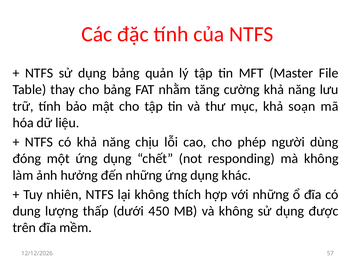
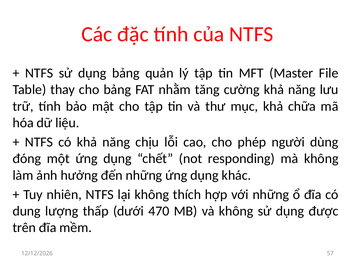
soạn: soạn -> chữa
450: 450 -> 470
